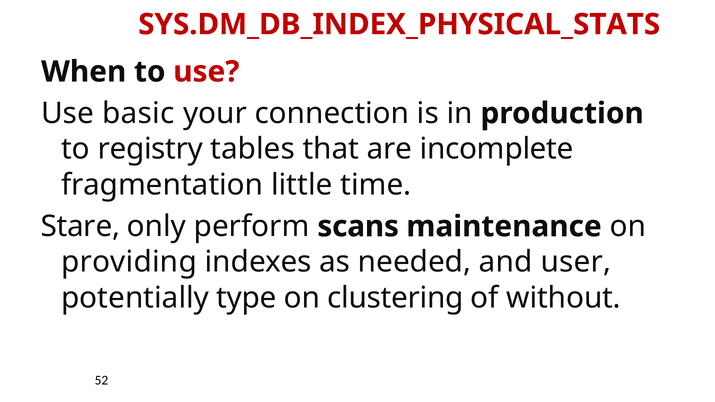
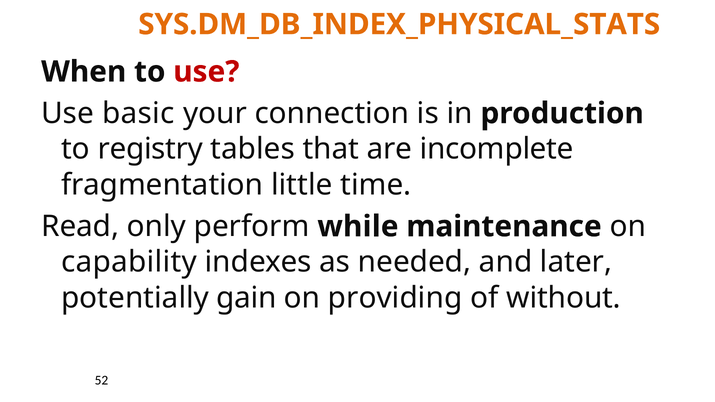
SYS.DM_DB_INDEX_PHYSICAL_STATS colour: red -> orange
Stare: Stare -> Read
scans: scans -> while
providing: providing -> capability
user: user -> later
type: type -> gain
clustering: clustering -> providing
